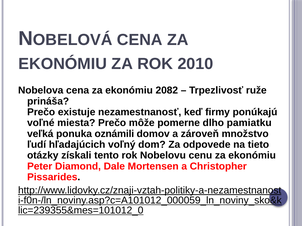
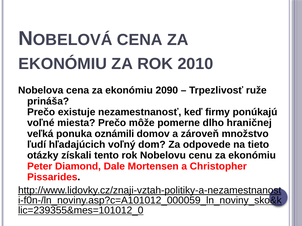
2082: 2082 -> 2090
pamiatku: pamiatku -> hraničnej
